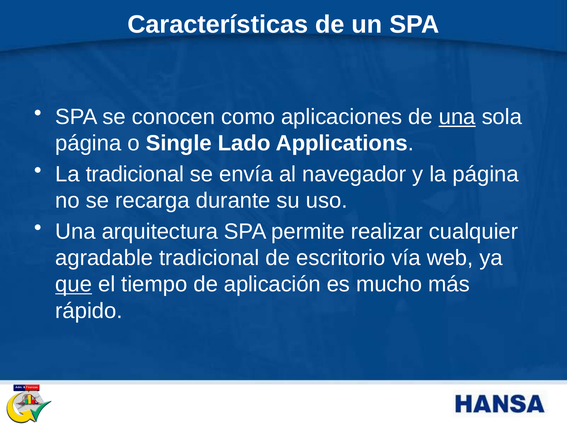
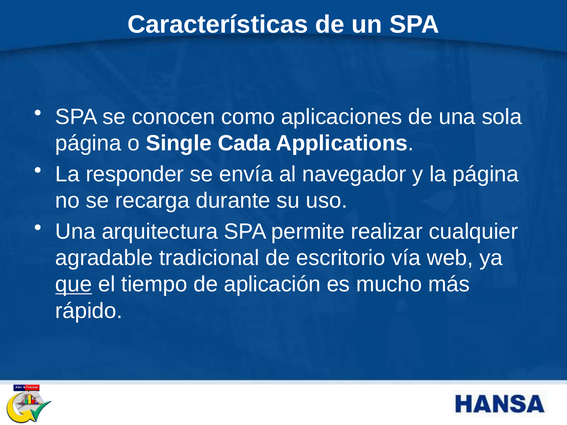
una at (457, 117) underline: present -> none
Lado: Lado -> Cada
La tradicional: tradicional -> responder
